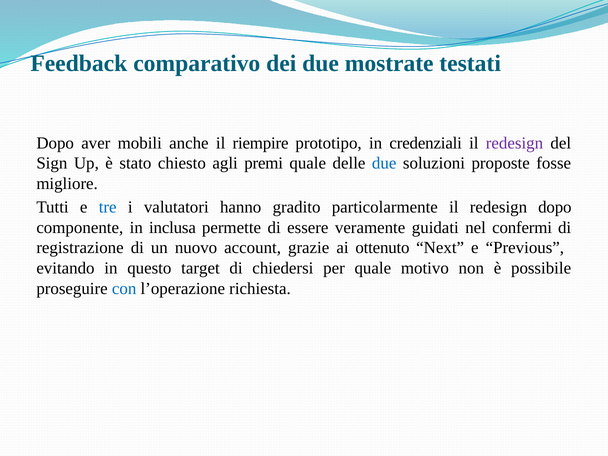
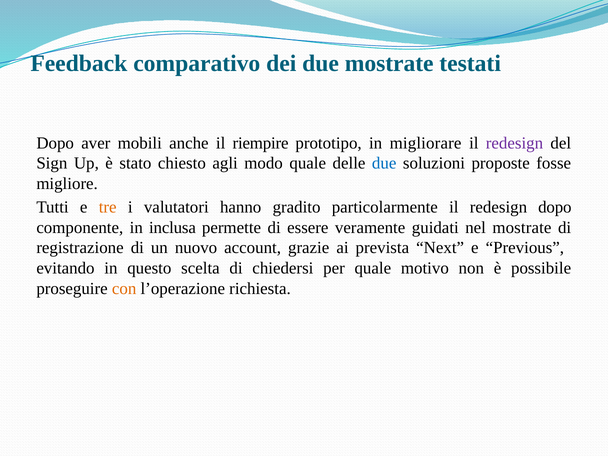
credenziali: credenziali -> migliorare
premi: premi -> modo
tre colour: blue -> orange
nel confermi: confermi -> mostrate
ottenuto: ottenuto -> prevista
target: target -> scelta
con colour: blue -> orange
